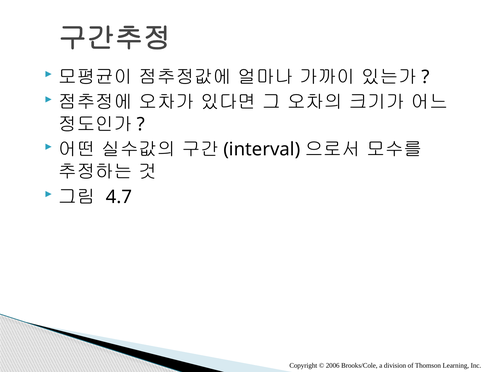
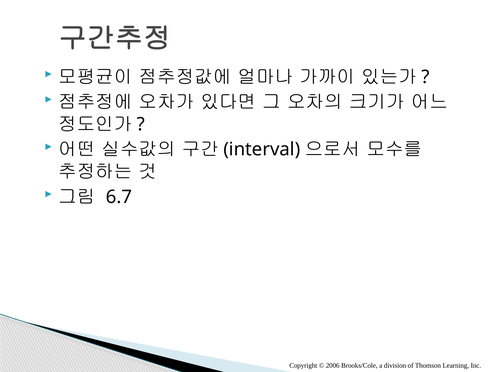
4.7: 4.7 -> 6.7
